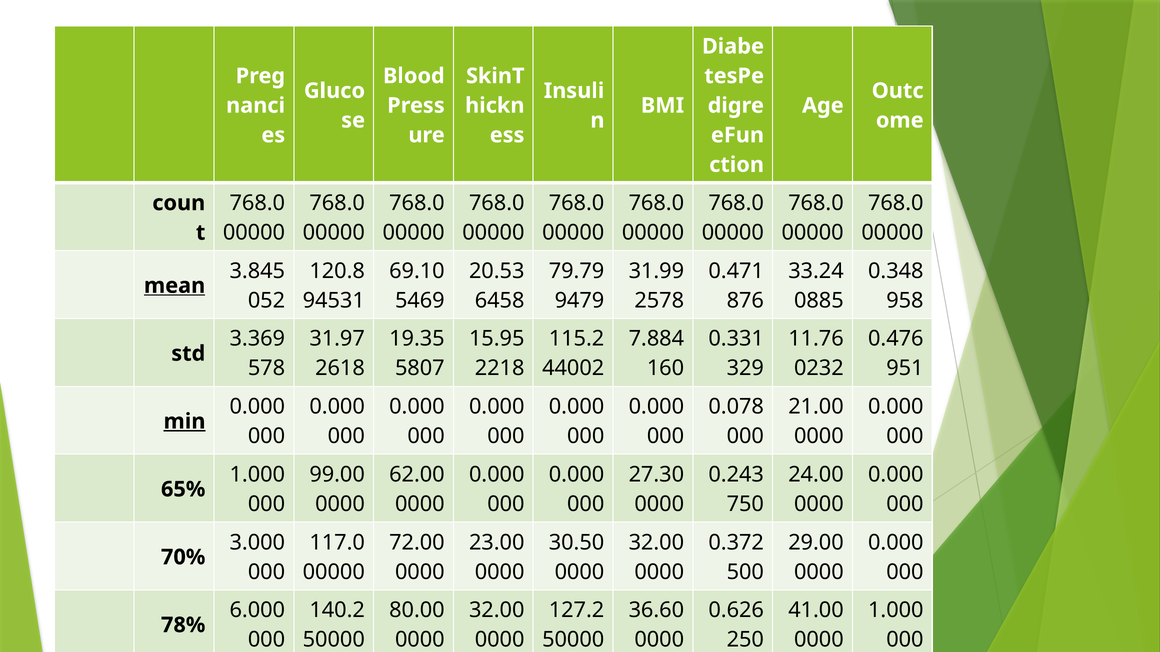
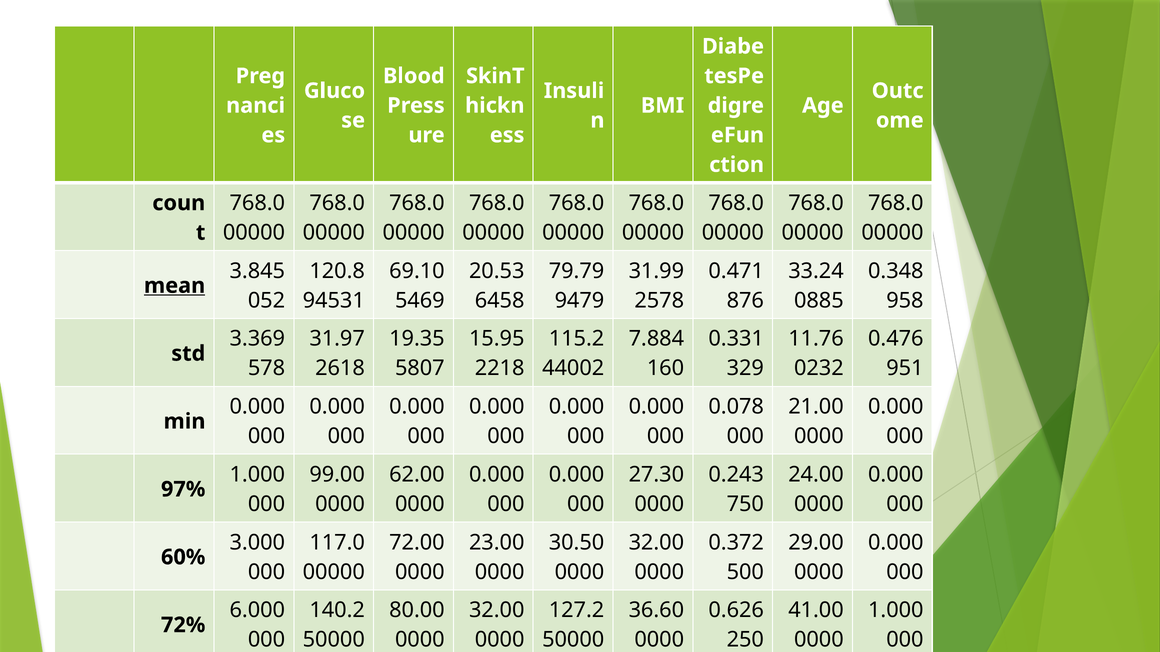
min underline: present -> none
65%: 65% -> 97%
70%: 70% -> 60%
78%: 78% -> 72%
